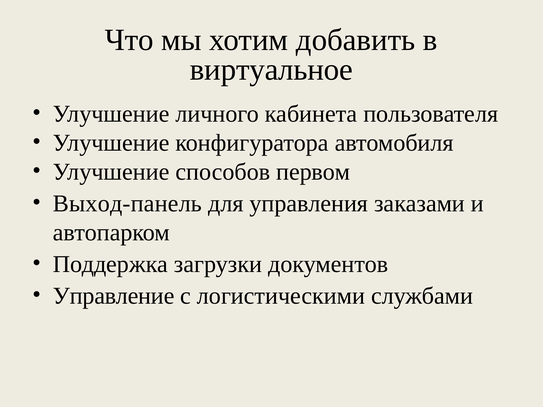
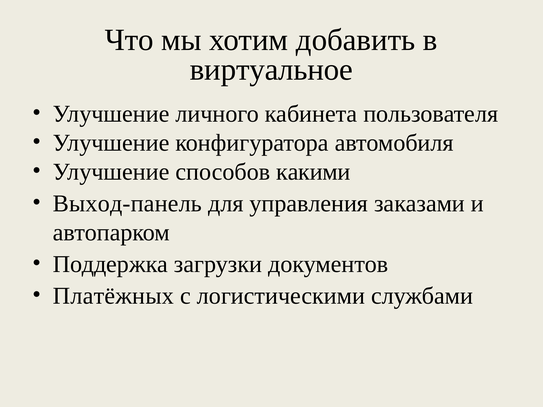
первом: первом -> какими
Управление: Управление -> Платёжных
